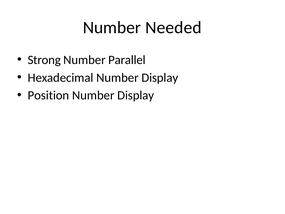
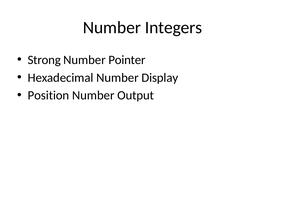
Needed: Needed -> Integers
Parallel: Parallel -> Pointer
Display at (136, 95): Display -> Output
